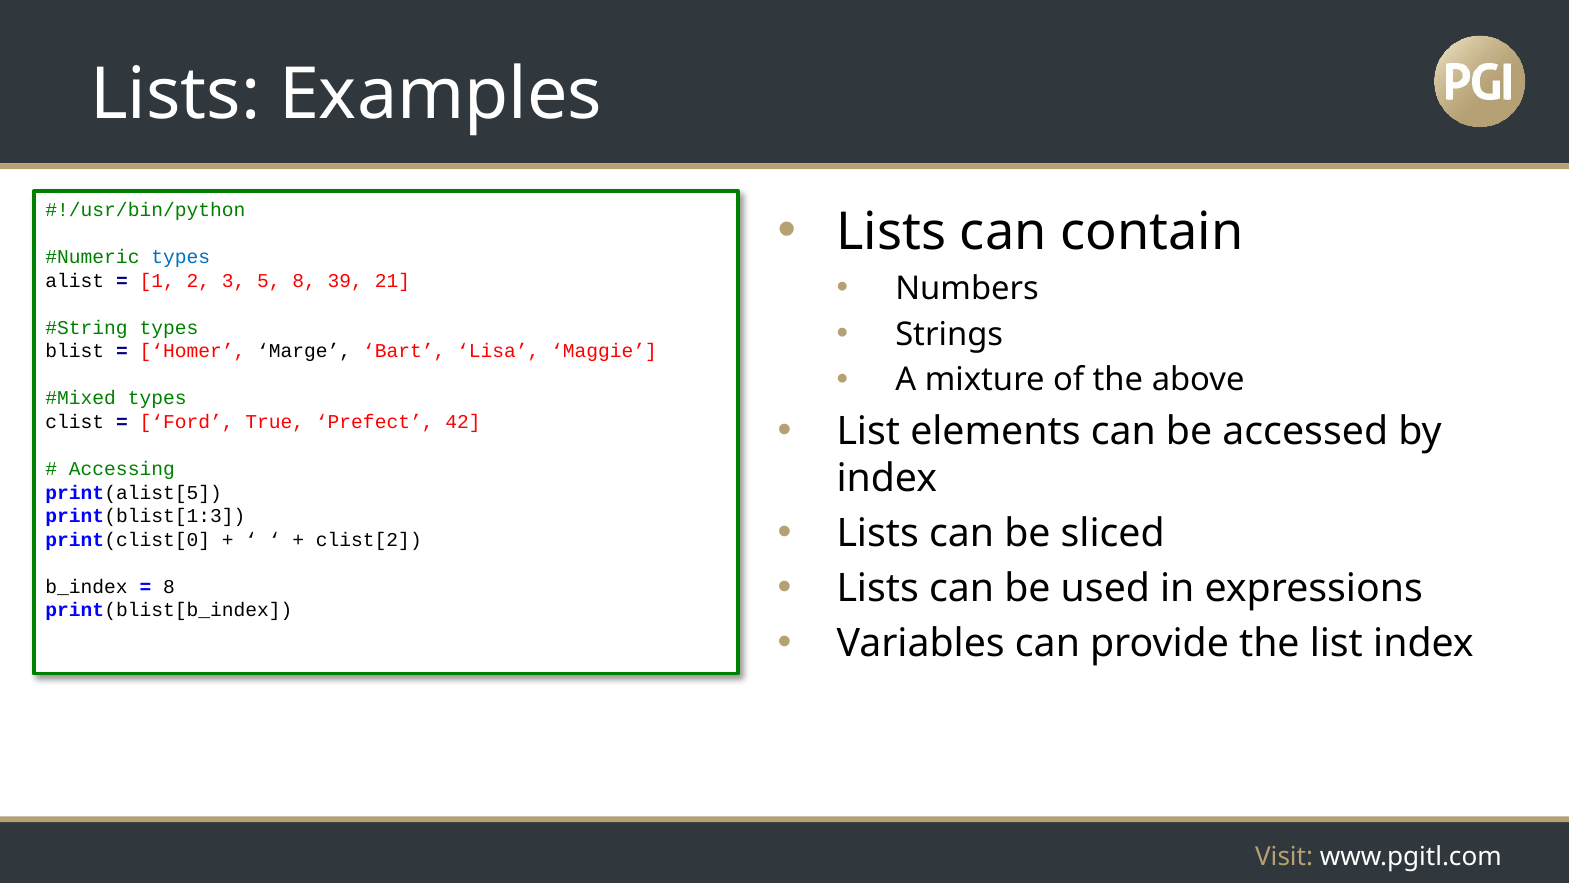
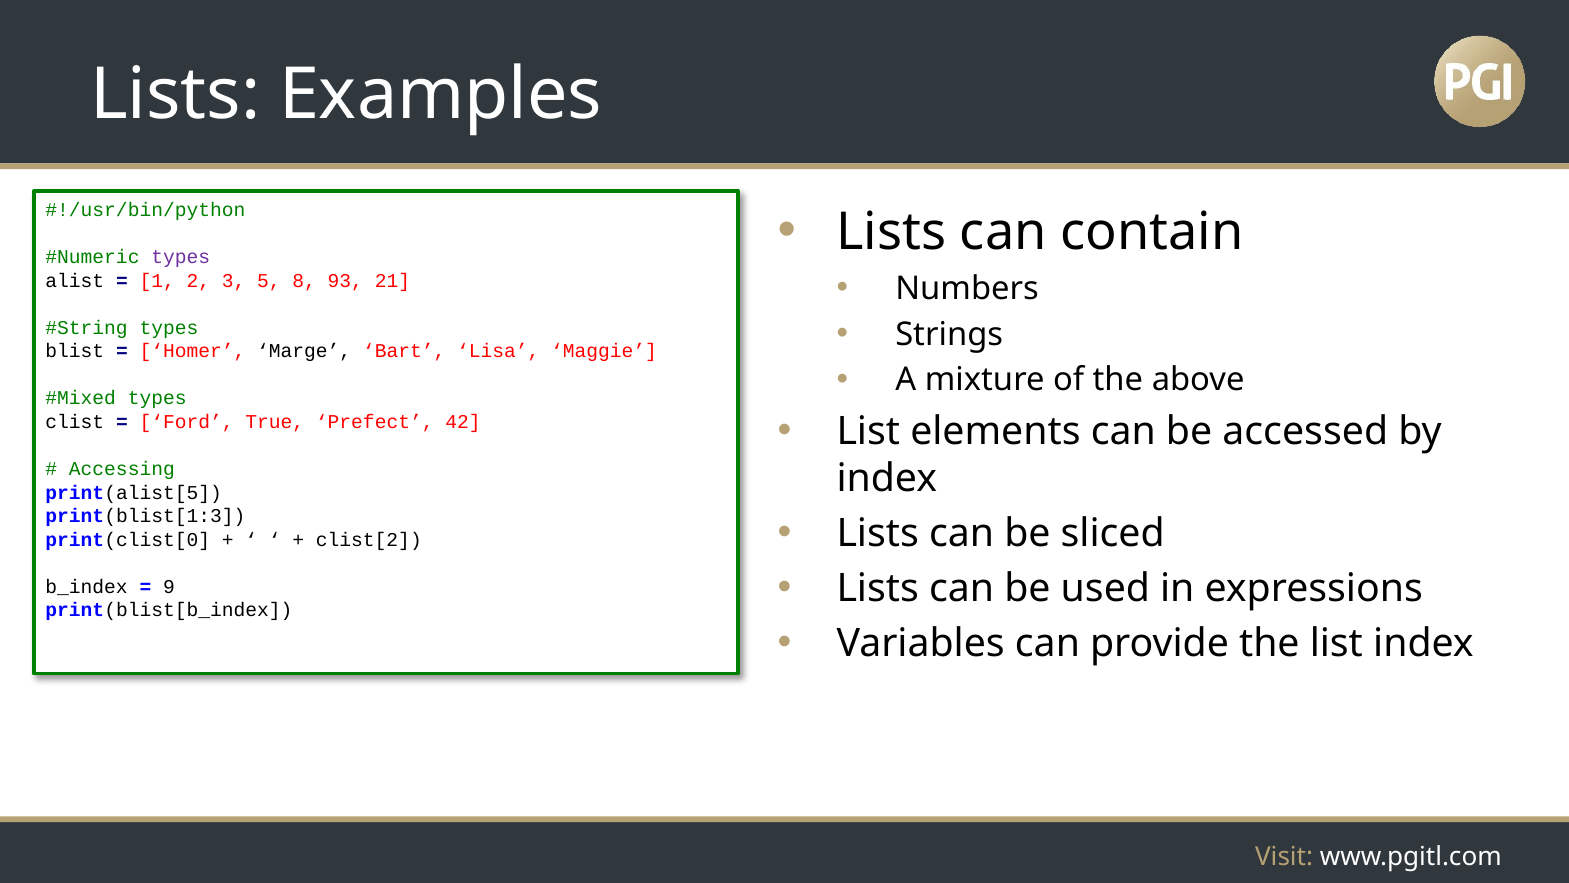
types at (181, 257) colour: blue -> purple
39: 39 -> 93
8 at (169, 586): 8 -> 9
